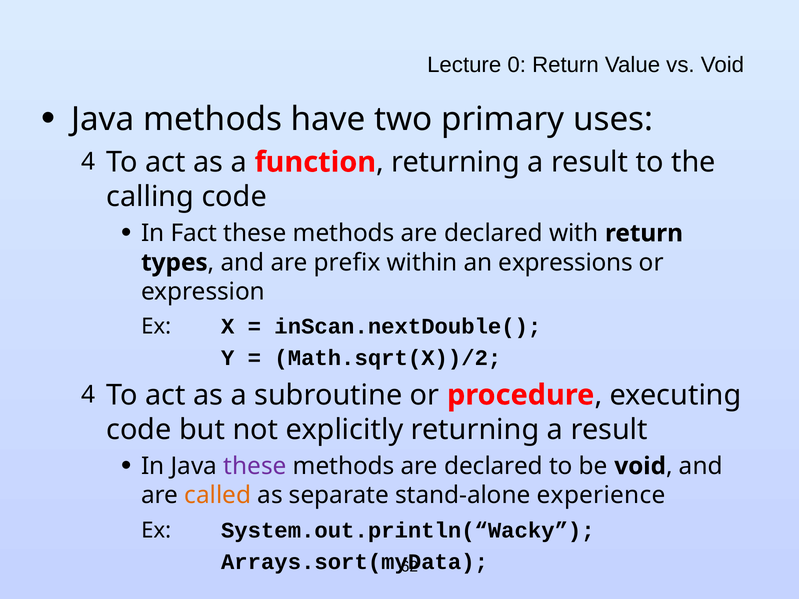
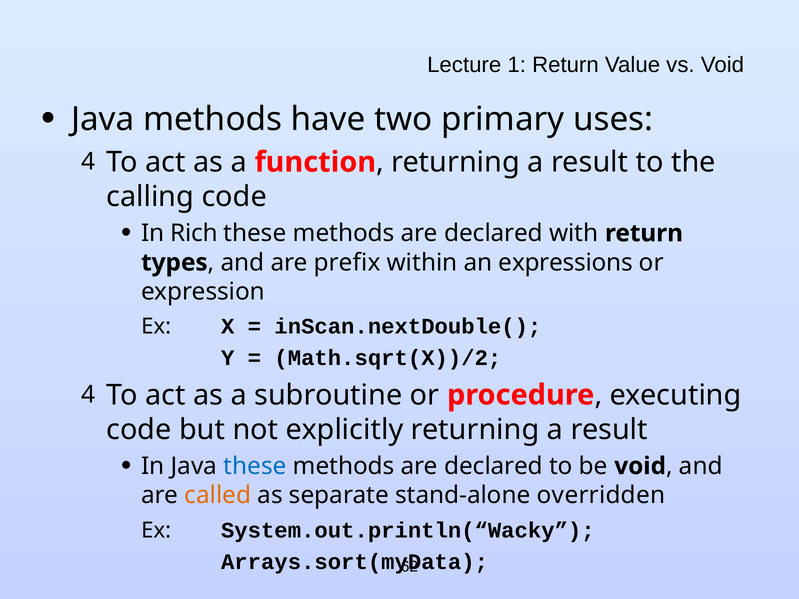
0: 0 -> 1
Fact: Fact -> Rich
these at (255, 466) colour: purple -> blue
experience: experience -> overridden
